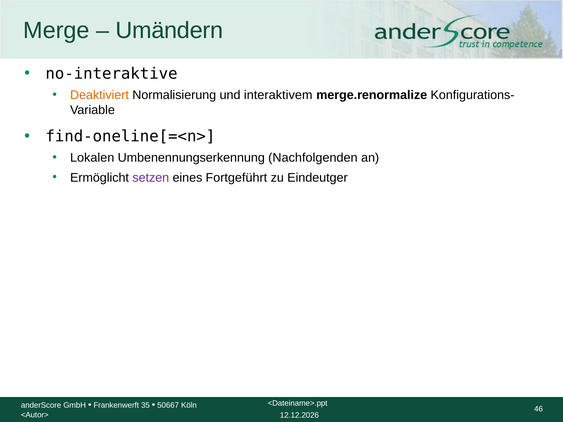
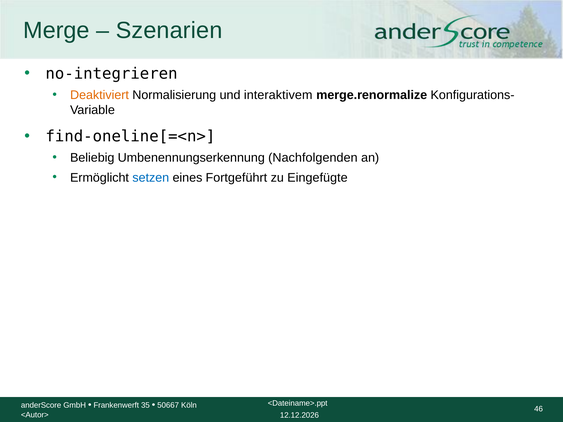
Umändern: Umändern -> Szenarien
no-interaktive: no-interaktive -> no-integrieren
Lokalen: Lokalen -> Beliebig
setzen colour: purple -> blue
Eindeutger: Eindeutger -> Eingefügte
